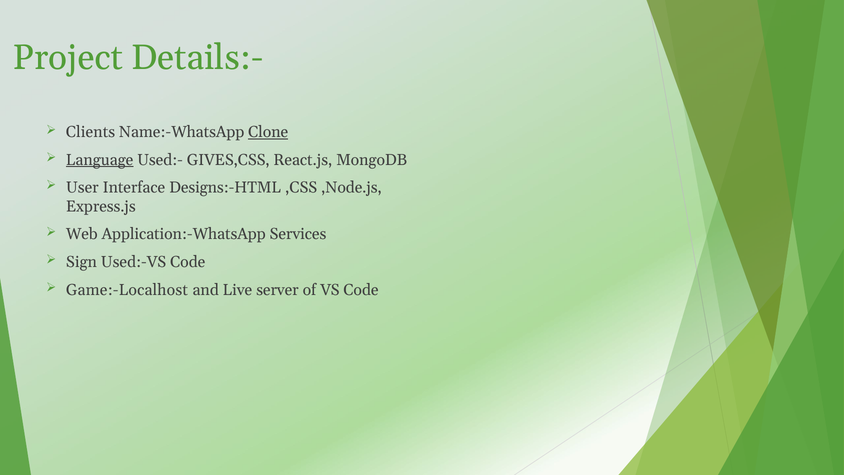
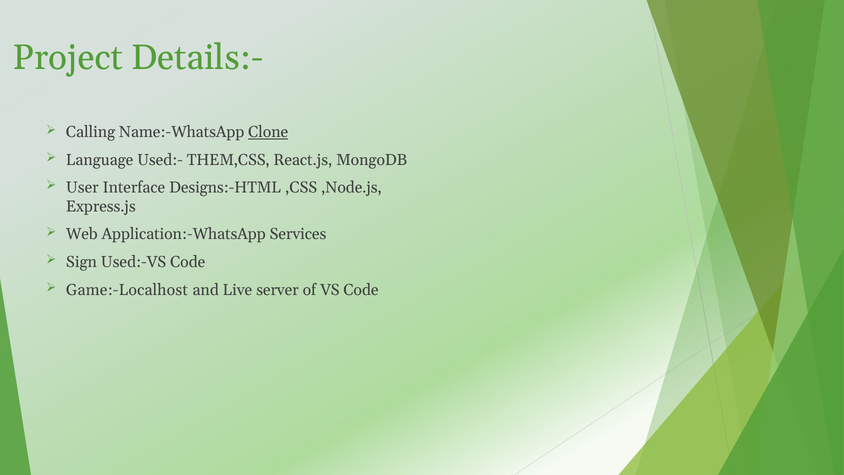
Clients: Clients -> Calling
Language underline: present -> none
GIVES,CSS: GIVES,CSS -> THEM,CSS
